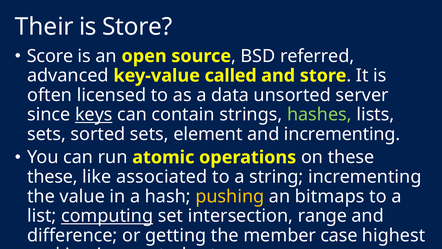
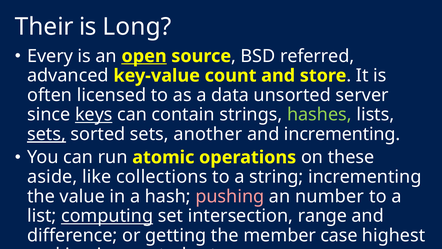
is Store: Store -> Long
Score: Score -> Every
open underline: none -> present
called: called -> count
sets at (47, 134) underline: none -> present
element: element -> another
these at (52, 177): these -> aside
associated: associated -> collections
pushing colour: yellow -> pink
bitmaps: bitmaps -> number
